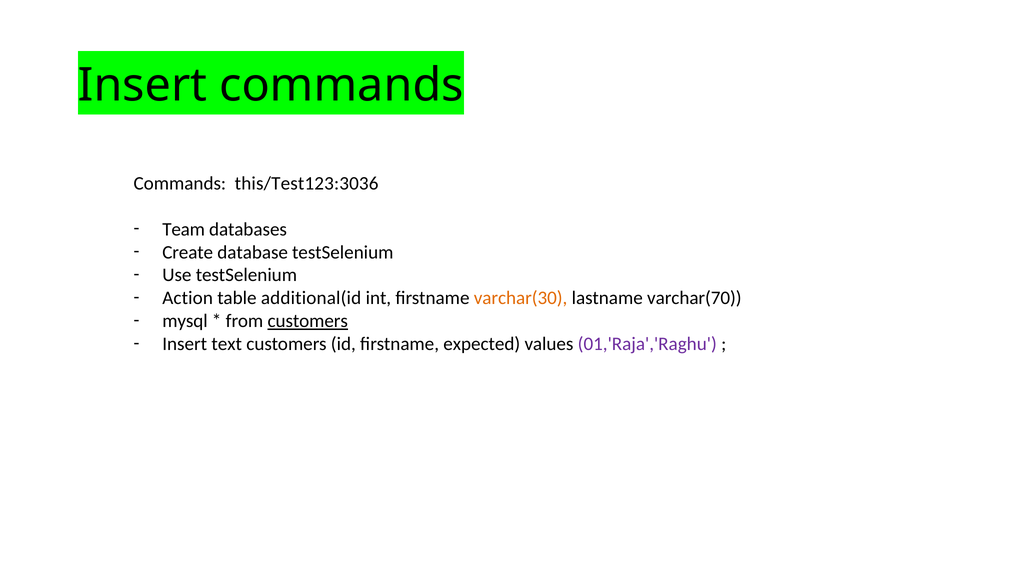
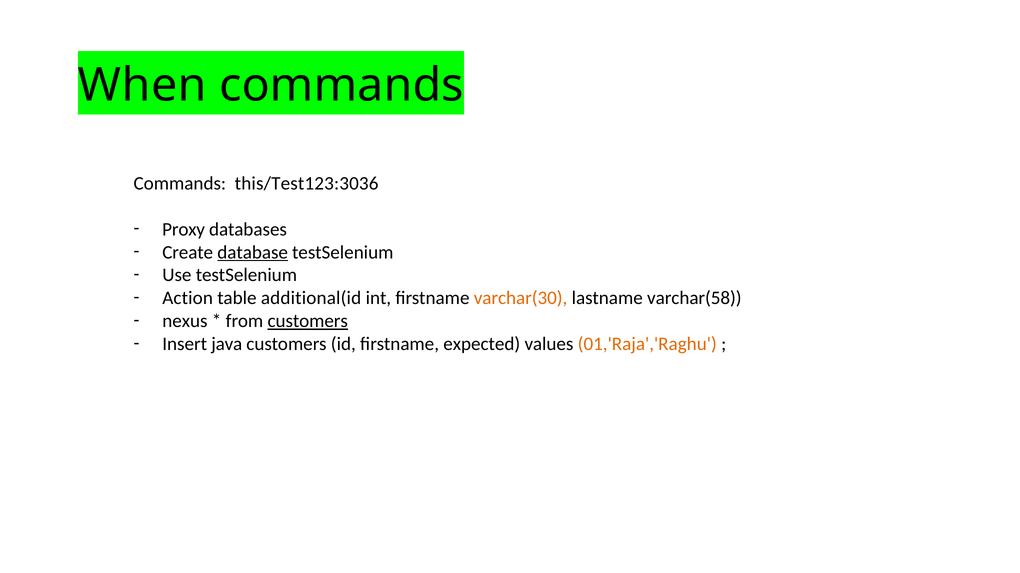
Insert at (142, 86): Insert -> When
Team: Team -> Proxy
database underline: none -> present
varchar(70: varchar(70 -> varchar(58
mysql: mysql -> nexus
text: text -> java
01,'Raja','Raghu colour: purple -> orange
